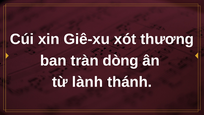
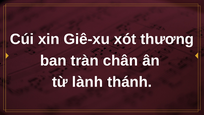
dòng: dòng -> chân
